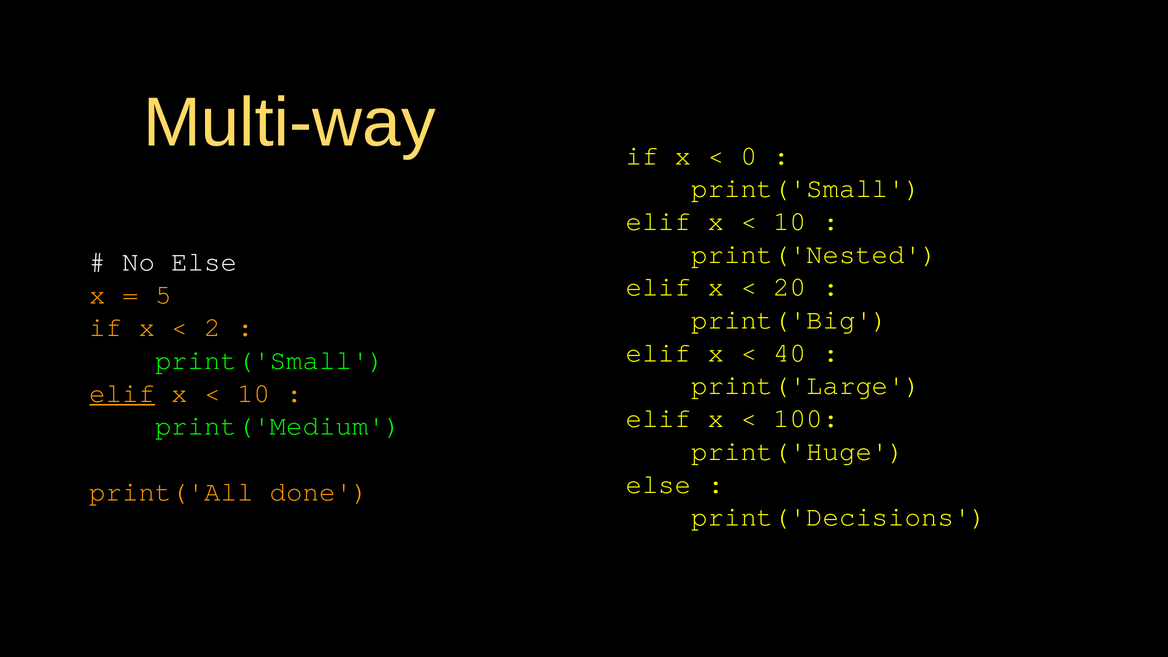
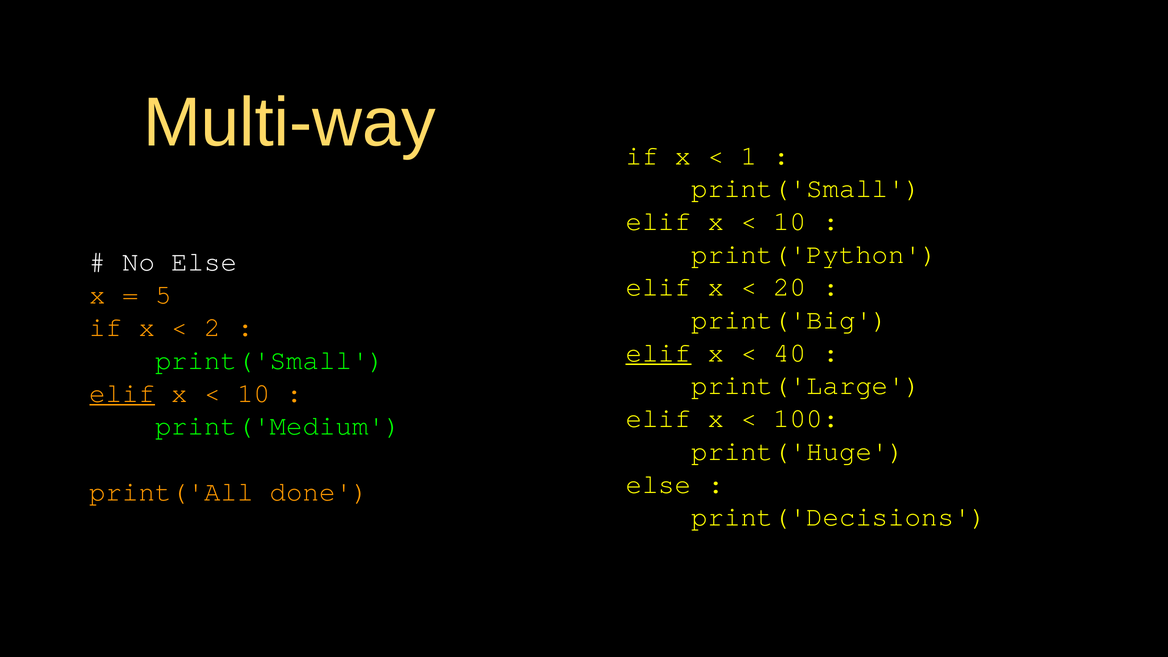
0: 0 -> 1
print('Nested: print('Nested -> print('Python
elif at (658, 353) underline: none -> present
